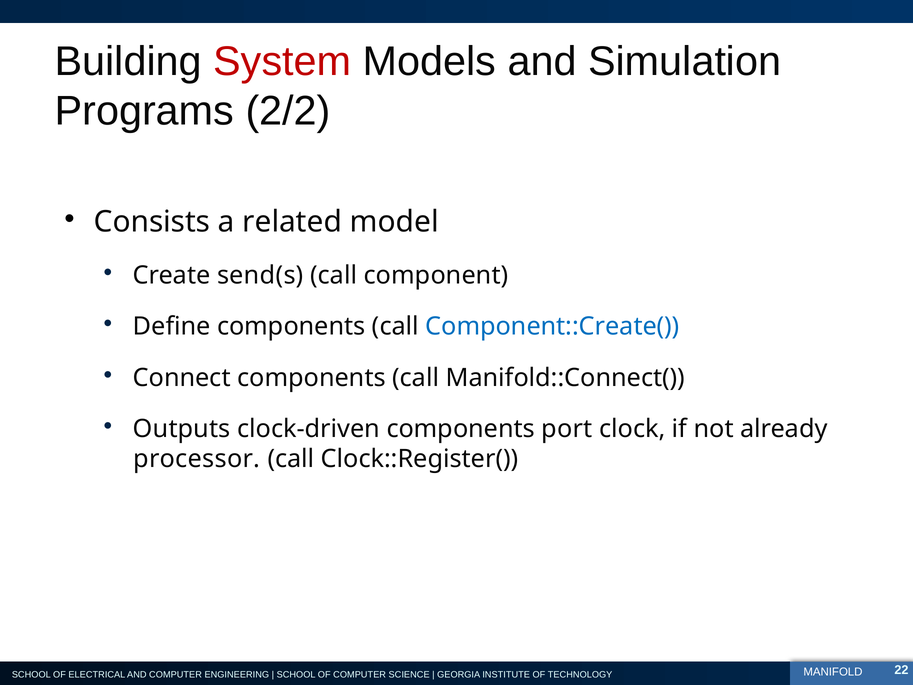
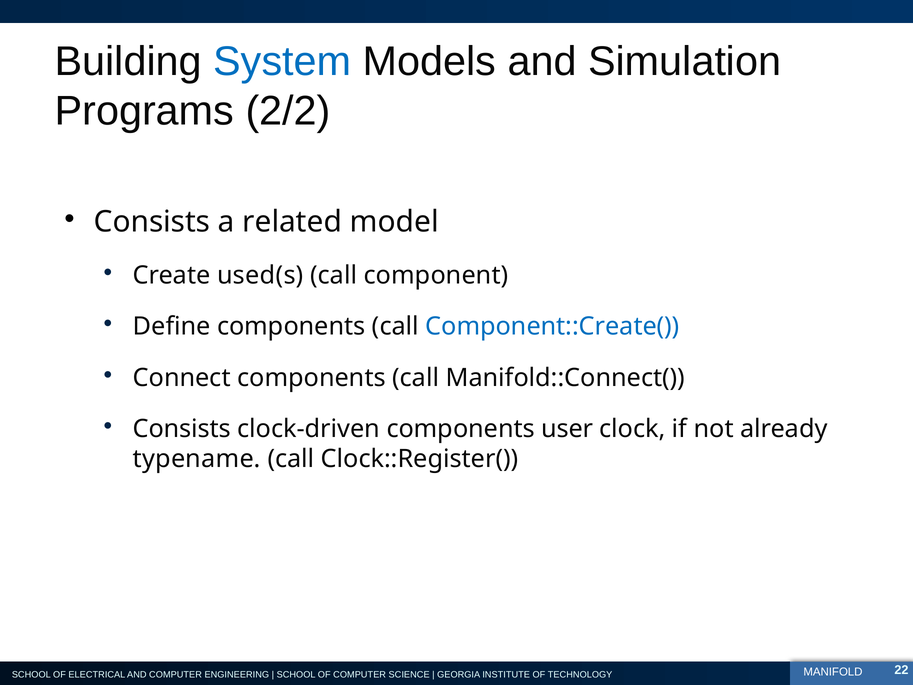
System colour: red -> blue
send(s: send(s -> used(s
Outputs at (182, 429): Outputs -> Consists
port: port -> user
processor: processor -> typename
